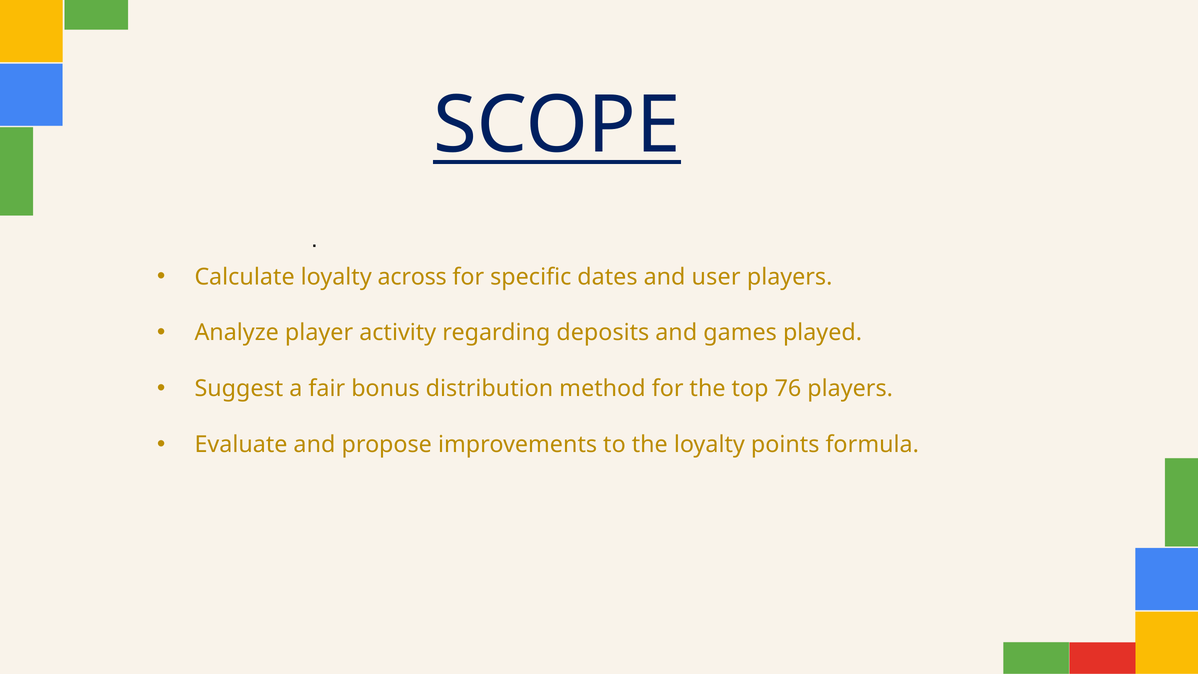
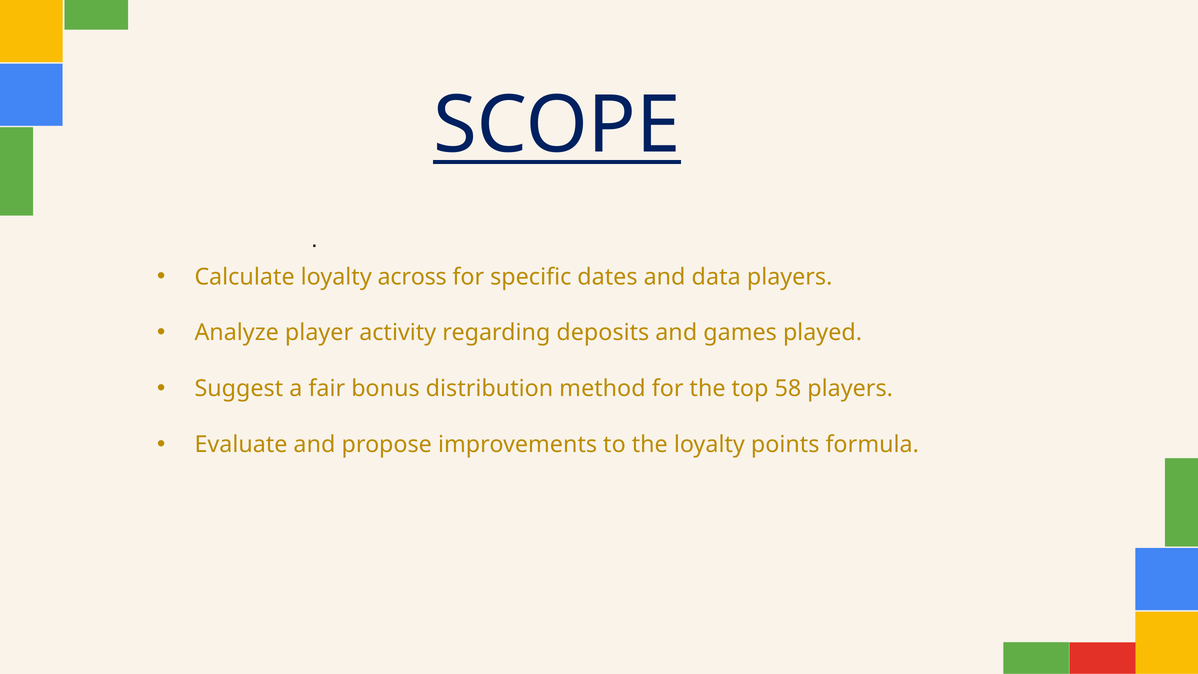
user: user -> data
76: 76 -> 58
